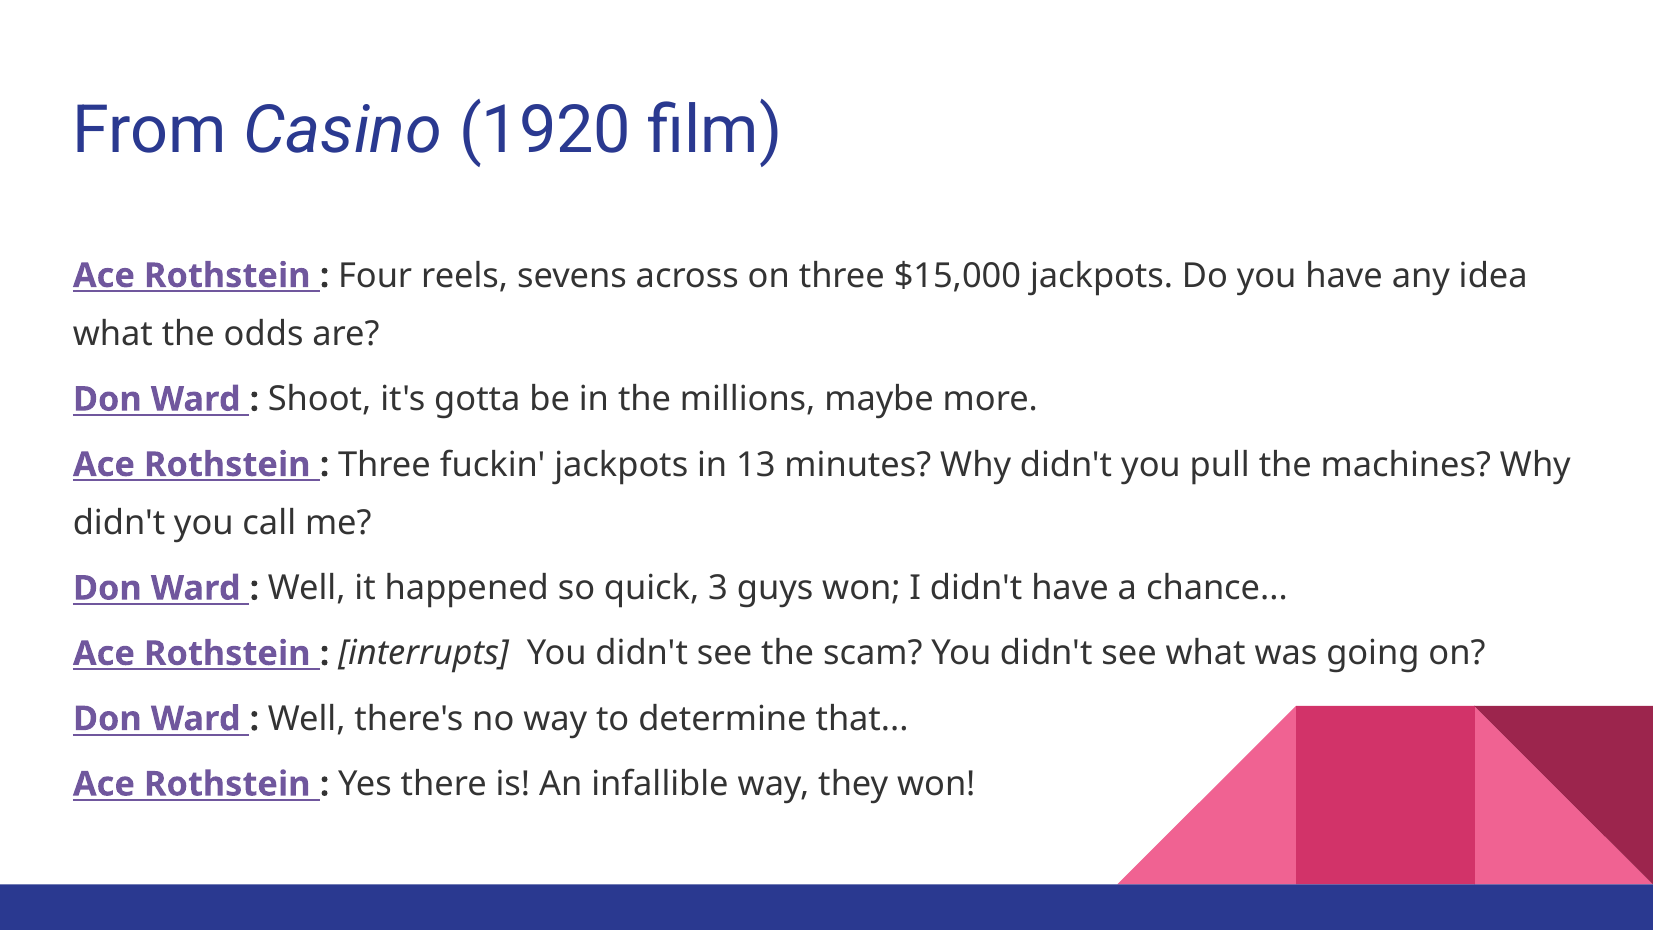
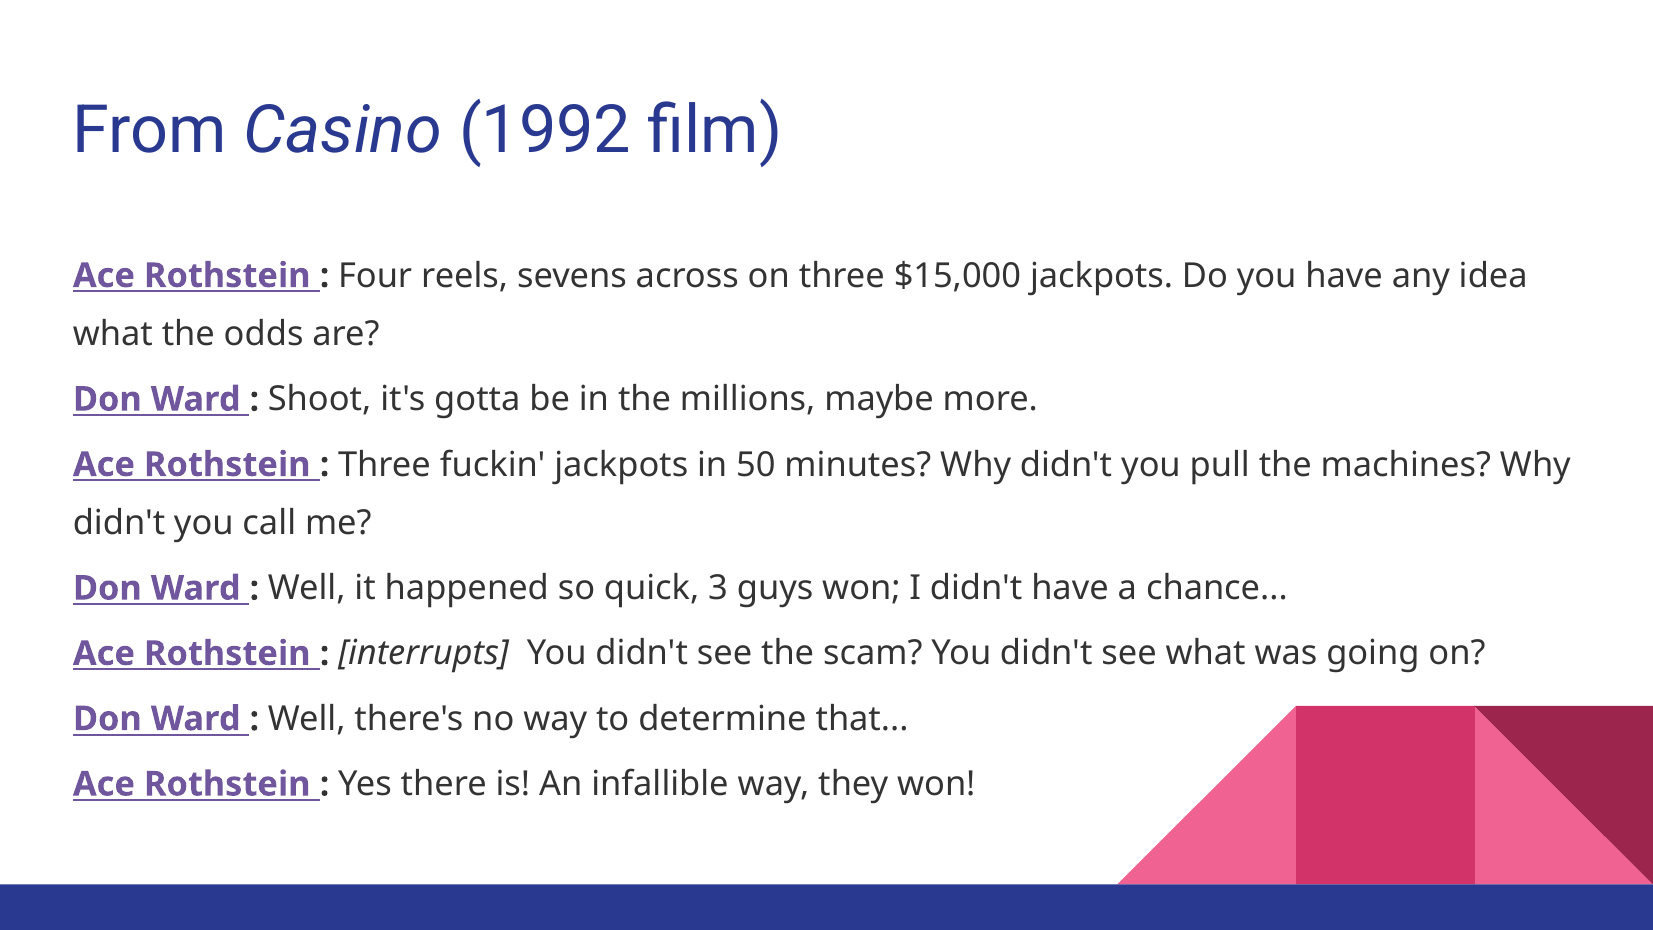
1920: 1920 -> 1992
13: 13 -> 50
